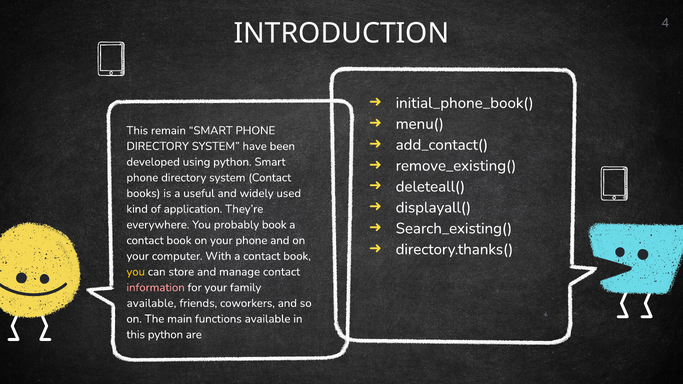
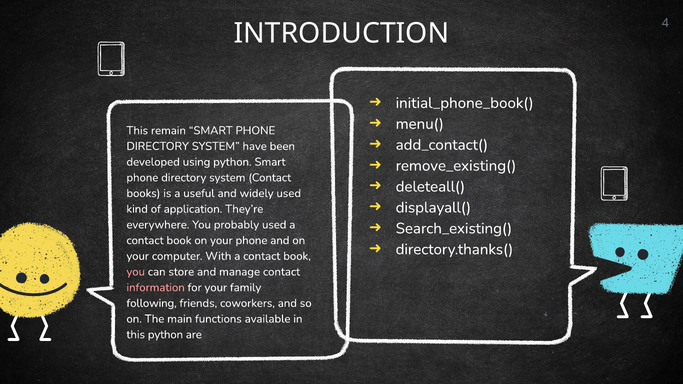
probably book: book -> used
you at (136, 272) colour: yellow -> pink
available at (151, 303): available -> following
